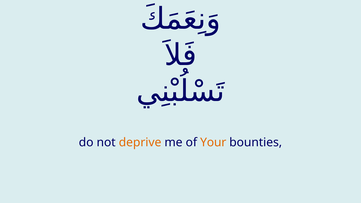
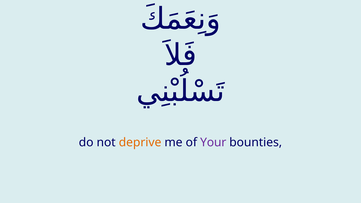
Your colour: orange -> purple
